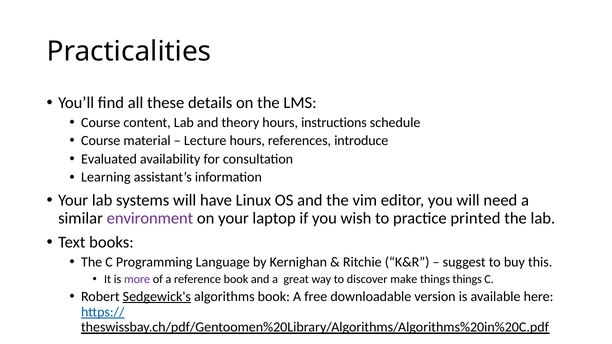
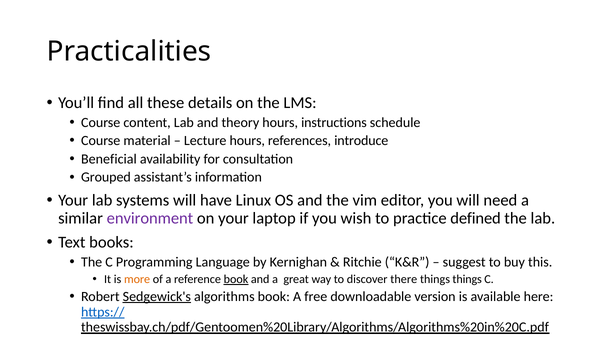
Evaluated: Evaluated -> Beneficial
Learning: Learning -> Grouped
printed: printed -> defined
more colour: purple -> orange
book at (236, 280) underline: none -> present
make: make -> there
